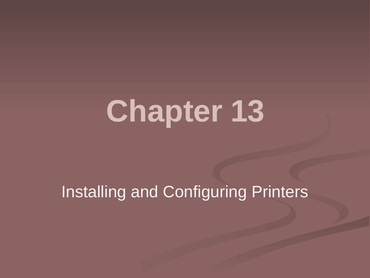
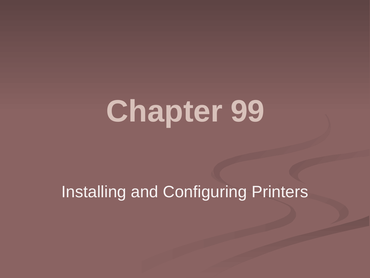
13: 13 -> 99
